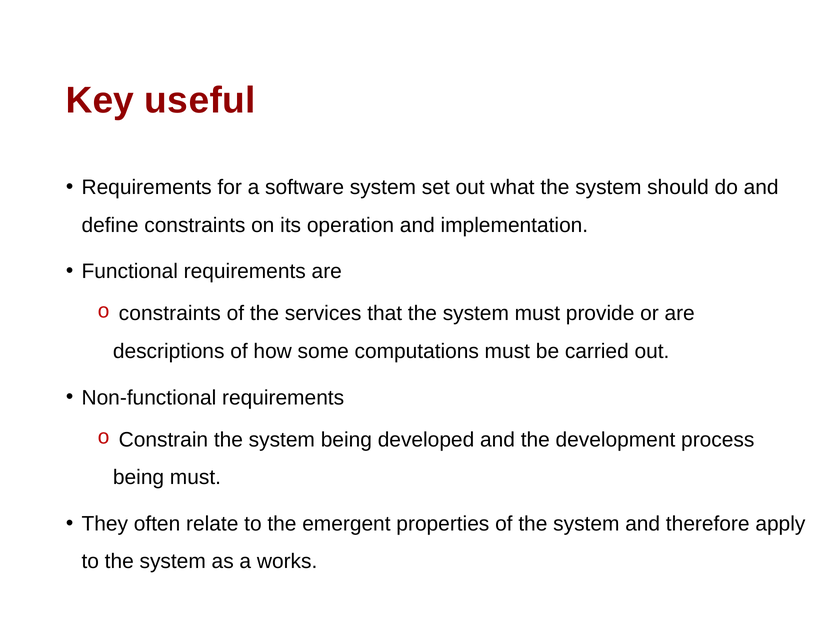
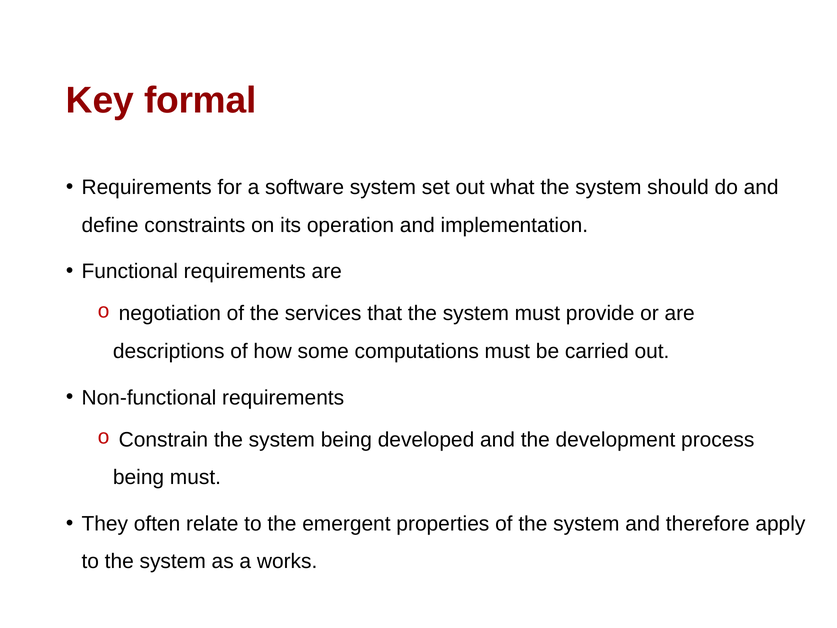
useful: useful -> formal
constraints at (170, 313): constraints -> negotiation
